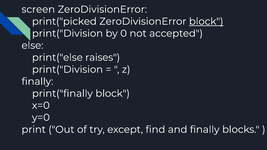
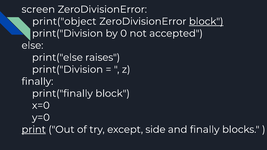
print("picked: print("picked -> print("object
print underline: none -> present
find: find -> side
